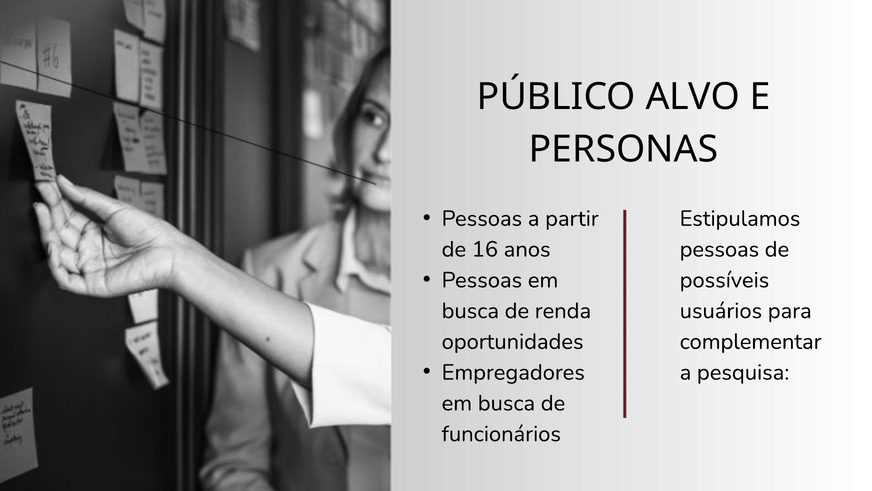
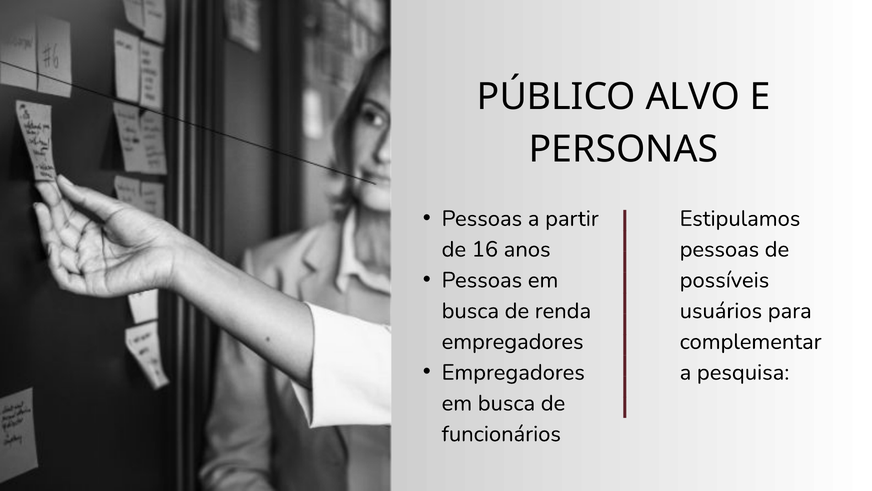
oportunidades at (513, 341): oportunidades -> empregadores
